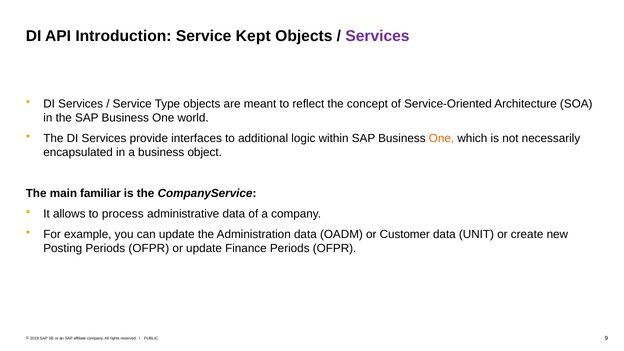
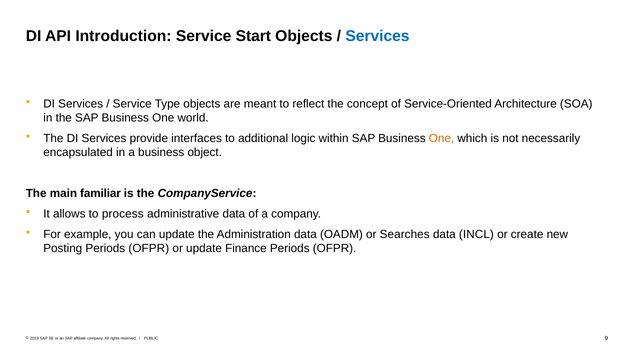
Kept: Kept -> Start
Services at (377, 36) colour: purple -> blue
Customer: Customer -> Searches
UNIT: UNIT -> INCL
